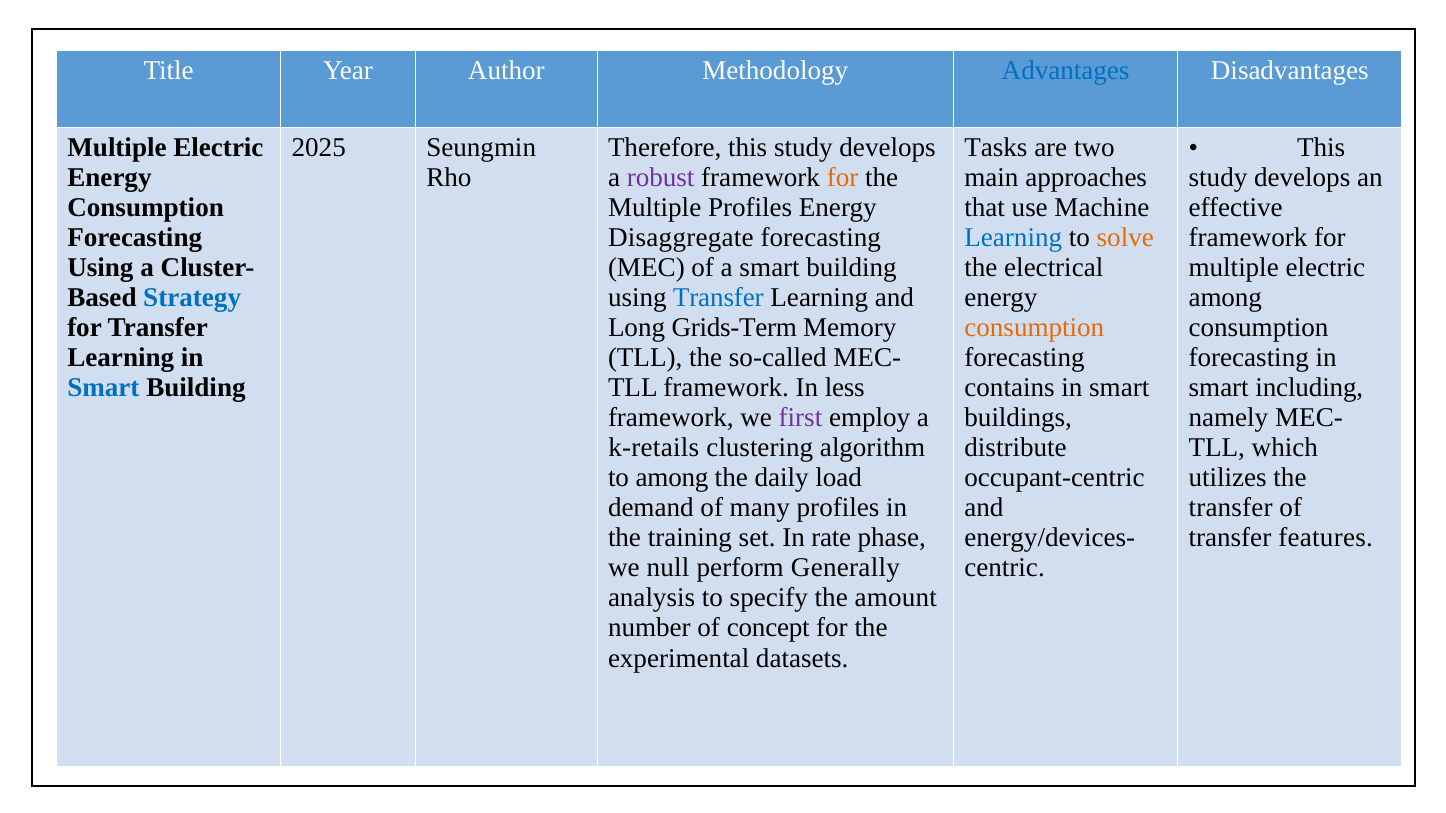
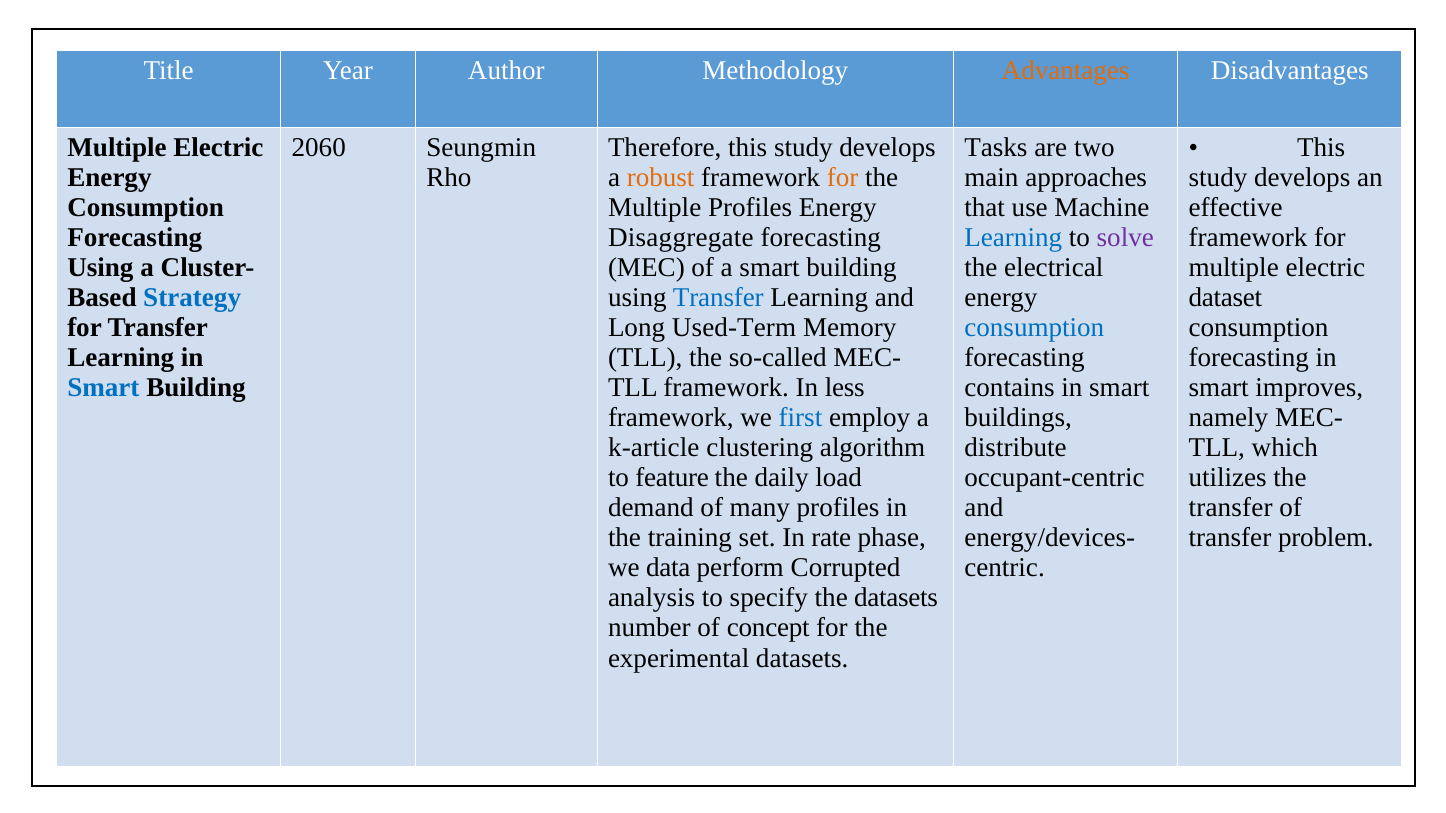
Advantages colour: blue -> orange
2025: 2025 -> 2060
robust colour: purple -> orange
solve colour: orange -> purple
among at (1225, 298): among -> dataset
Grids-Term: Grids-Term -> Used-Term
consumption at (1034, 328) colour: orange -> blue
including: including -> improves
first colour: purple -> blue
k-retails: k-retails -> k-article
to among: among -> feature
features: features -> problem
null: null -> data
Generally: Generally -> Corrupted
the amount: amount -> datasets
